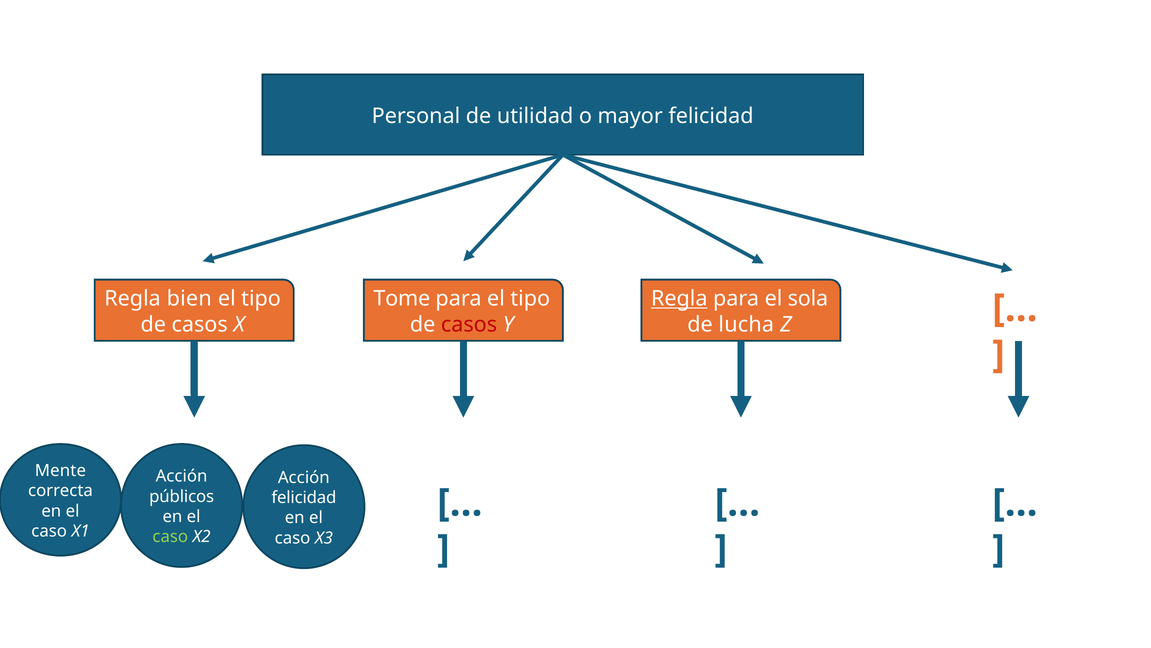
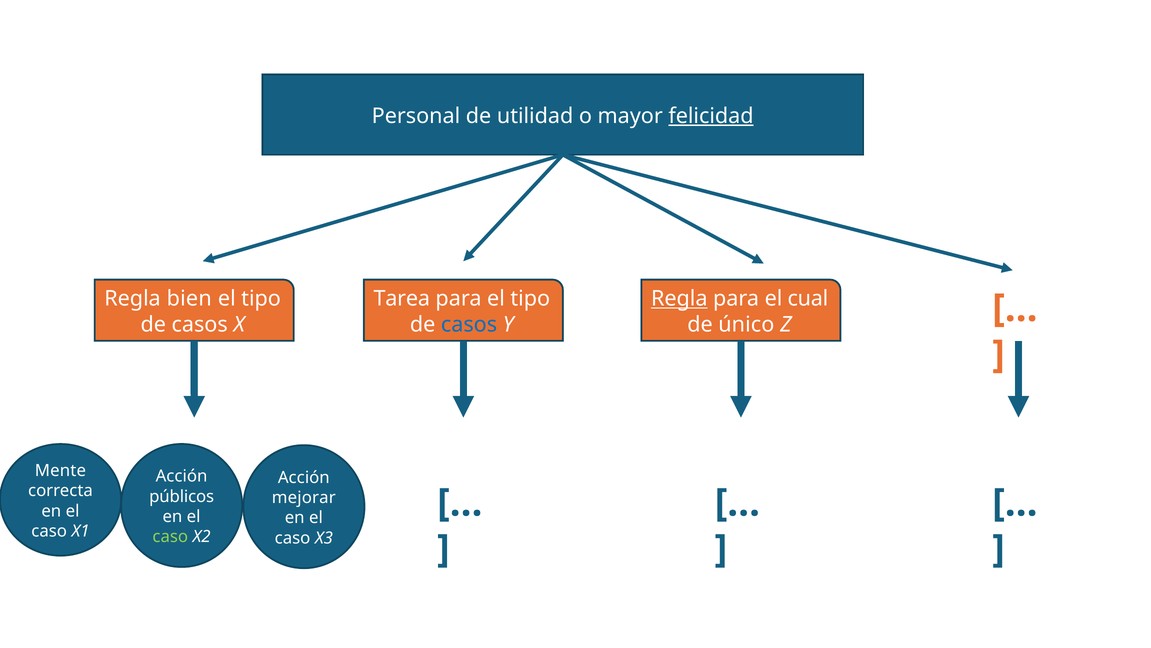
felicidad at (711, 116) underline: none -> present
Tome: Tome -> Tarea
sola: sola -> cual
casos at (469, 324) colour: red -> blue
lucha: lucha -> único
felicidad at (304, 497): felicidad -> mejorar
